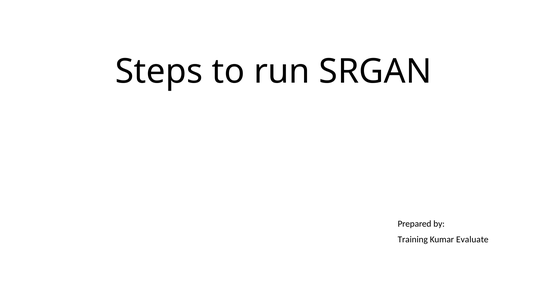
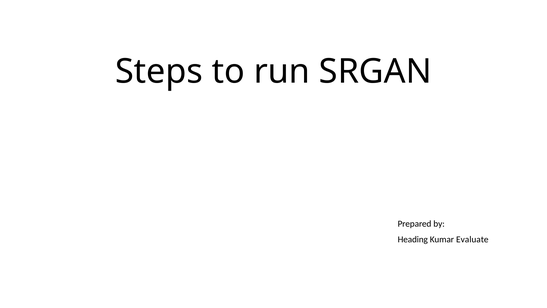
Training: Training -> Heading
